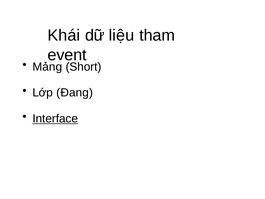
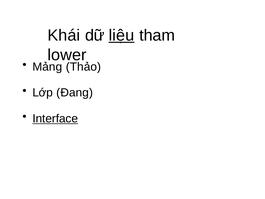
liệu underline: none -> present
event: event -> lower
Short: Short -> Thảo
